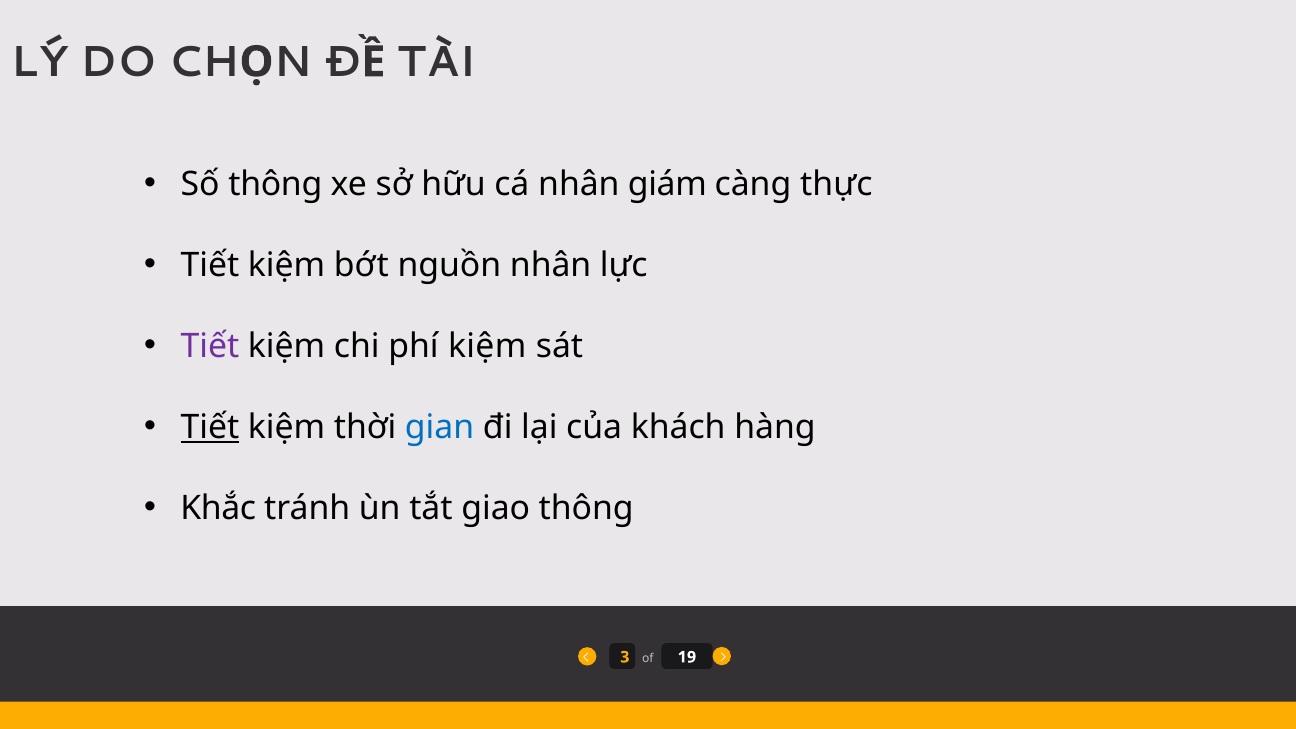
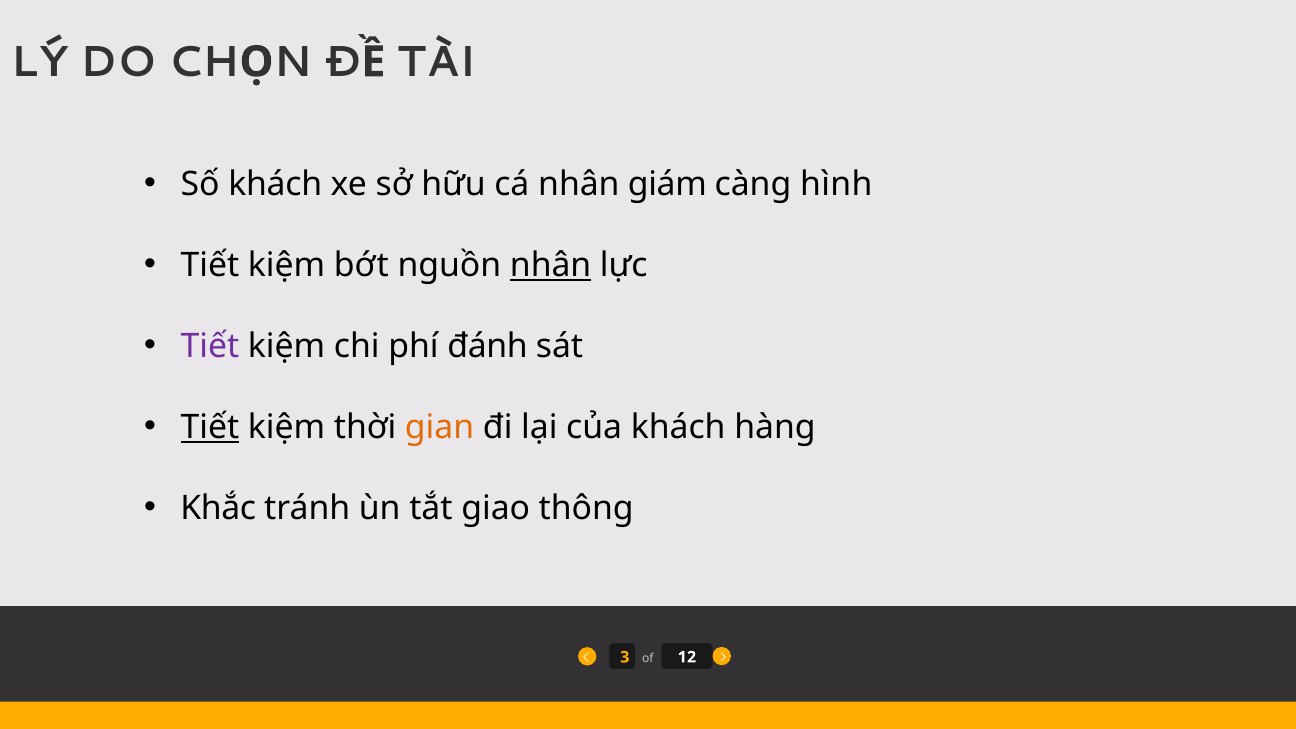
Số thông: thông -> khách
thực: thực -> hình
nhân at (551, 265) underline: none -> present
phí kiệm: kiệm -> đánh
gian colour: blue -> orange
19: 19 -> 12
